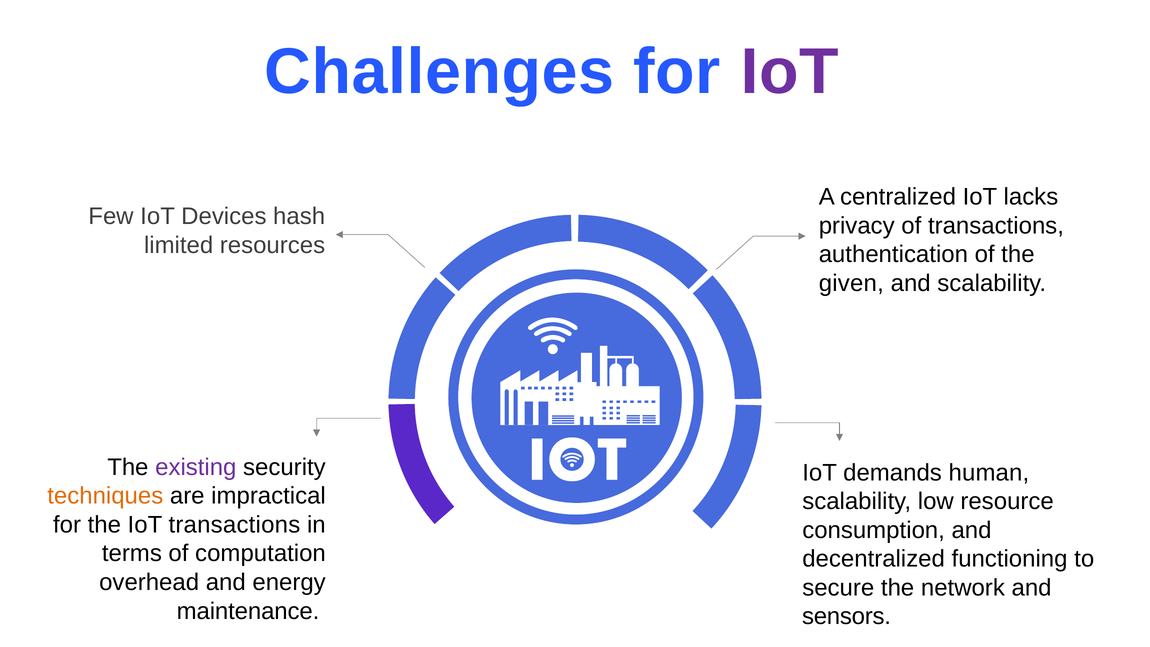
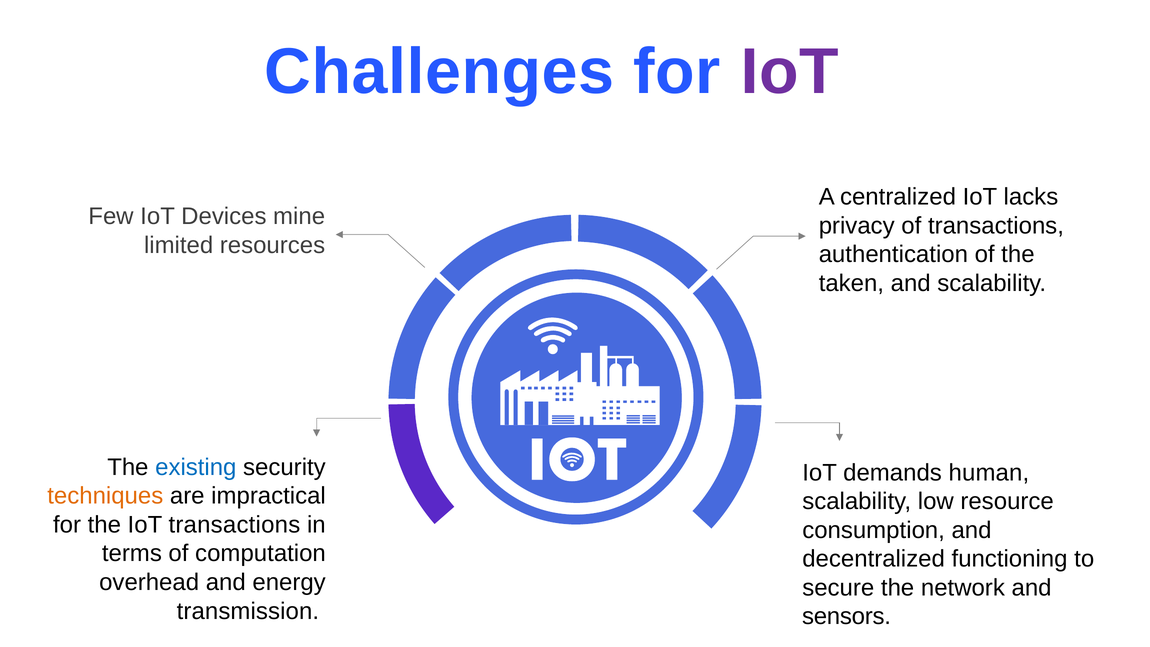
hash: hash -> mine
given: given -> taken
existing colour: purple -> blue
maintenance: maintenance -> transmission
